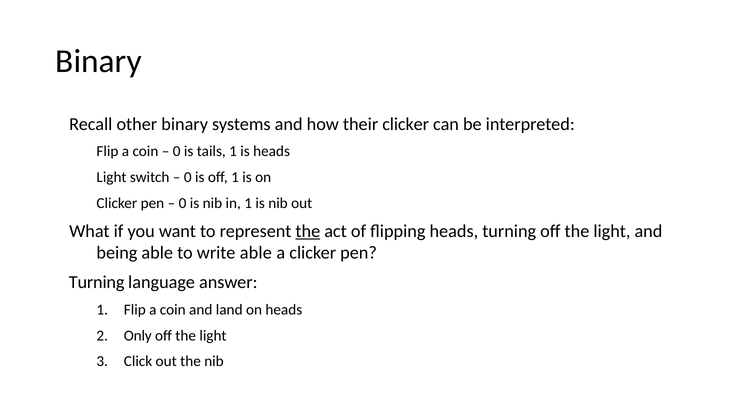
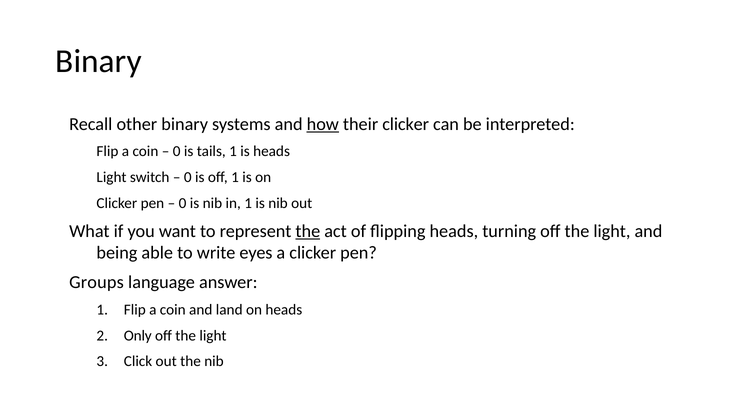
how underline: none -> present
write able: able -> eyes
Turning at (97, 282): Turning -> Groups
